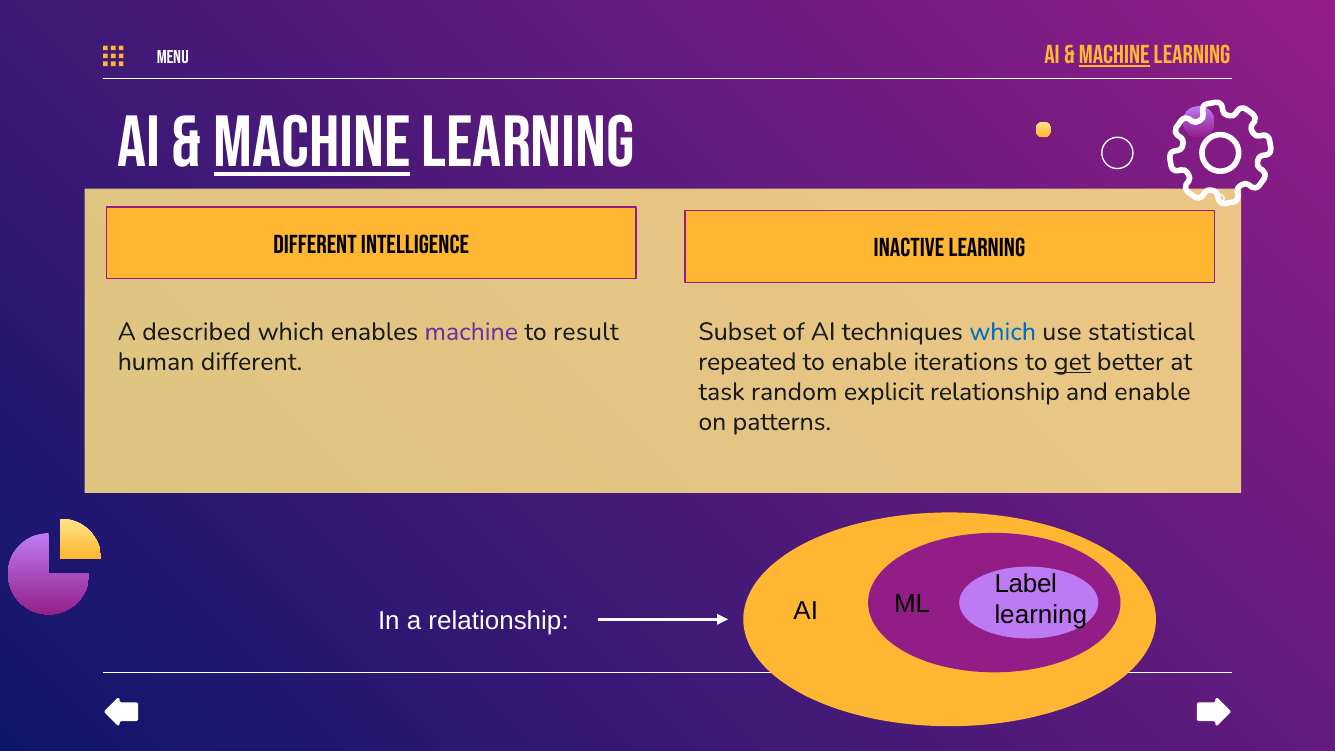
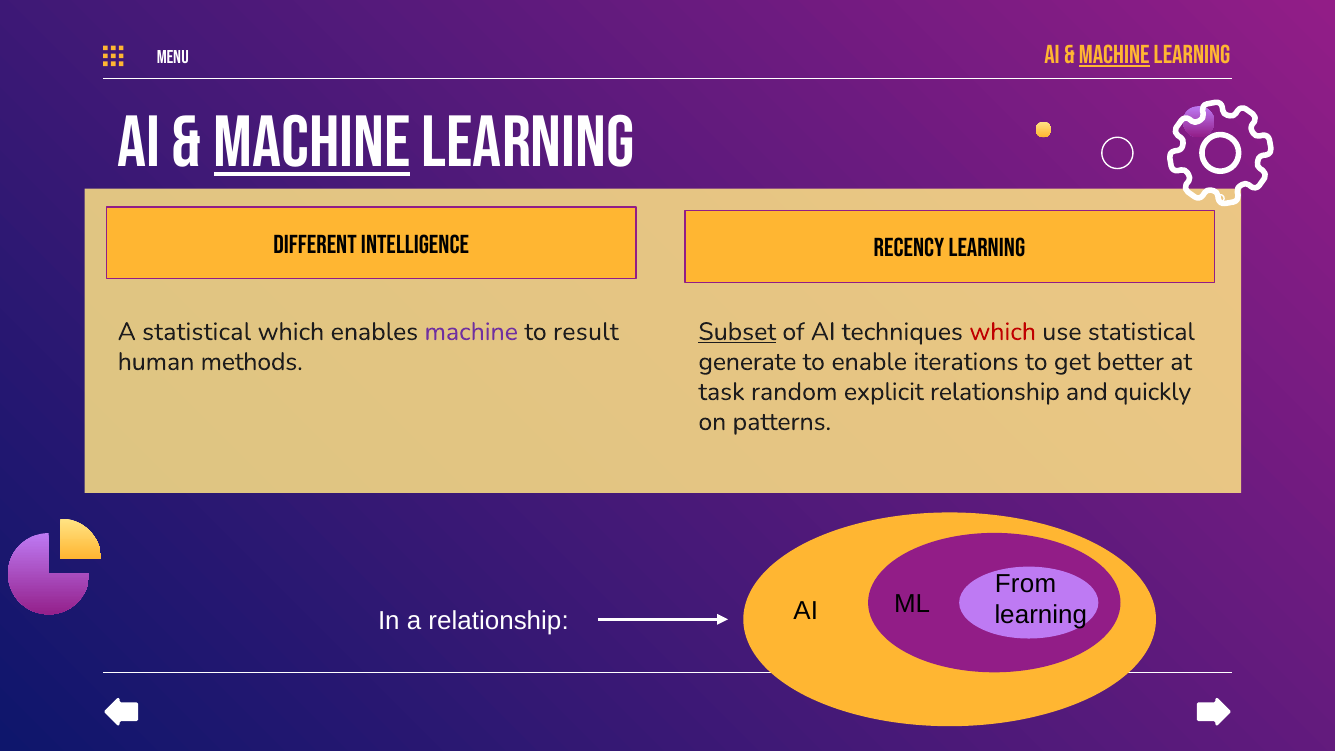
Inactive: Inactive -> Recency
A described: described -> statistical
Subset underline: none -> present
which at (1003, 332) colour: blue -> red
human different: different -> methods
repeated: repeated -> generate
get underline: present -> none
and enable: enable -> quickly
Label: Label -> From
